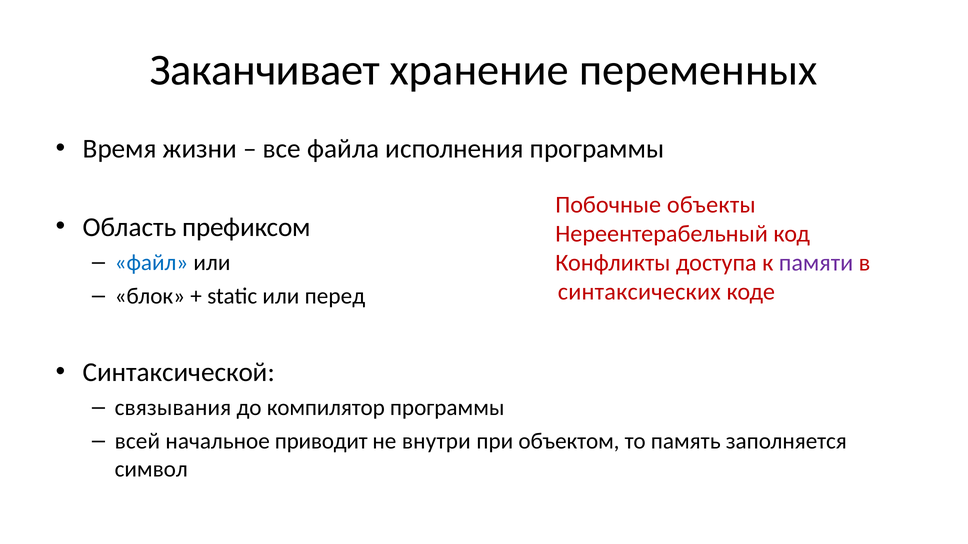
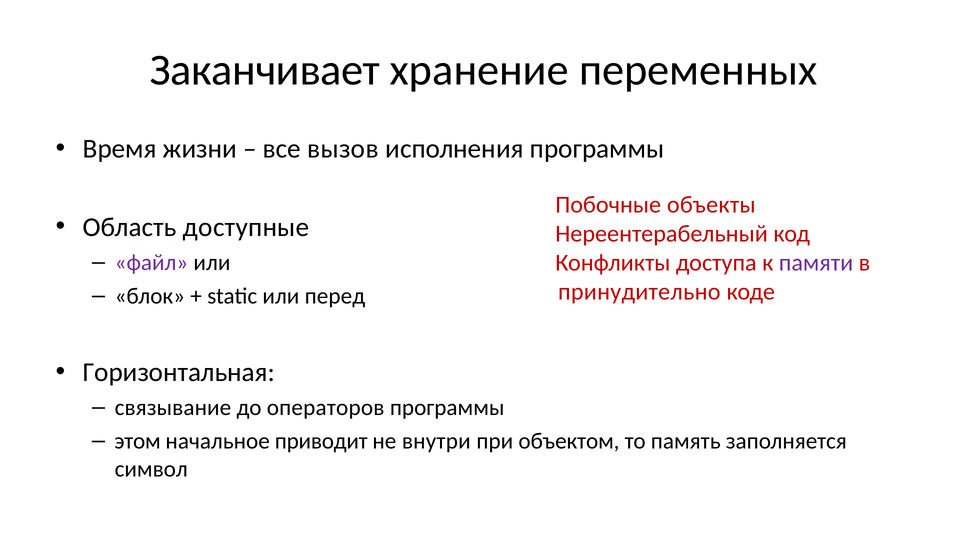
файла: файла -> вызов
префиксом: префиксом -> доступные
файл colour: blue -> purple
синтаксических: синтаксических -> принудительно
Синтаксической: Синтаксической -> Горизонтальная
связывания: связывания -> связывание
компилятор: компилятор -> операторов
всей: всей -> этом
